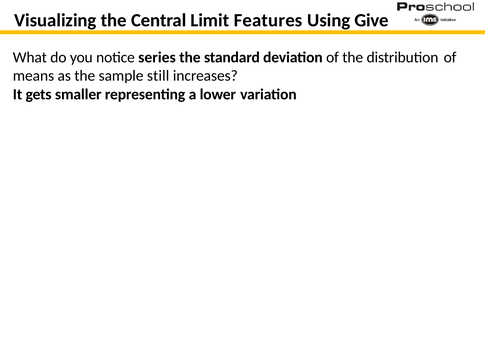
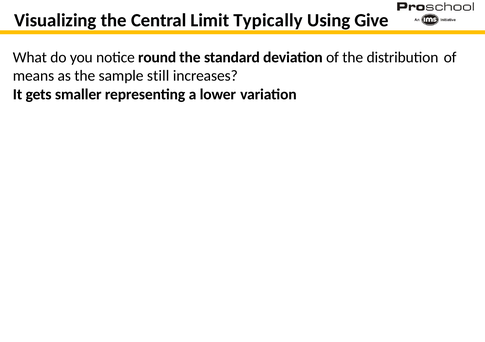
Features: Features -> Typically
series: series -> round
